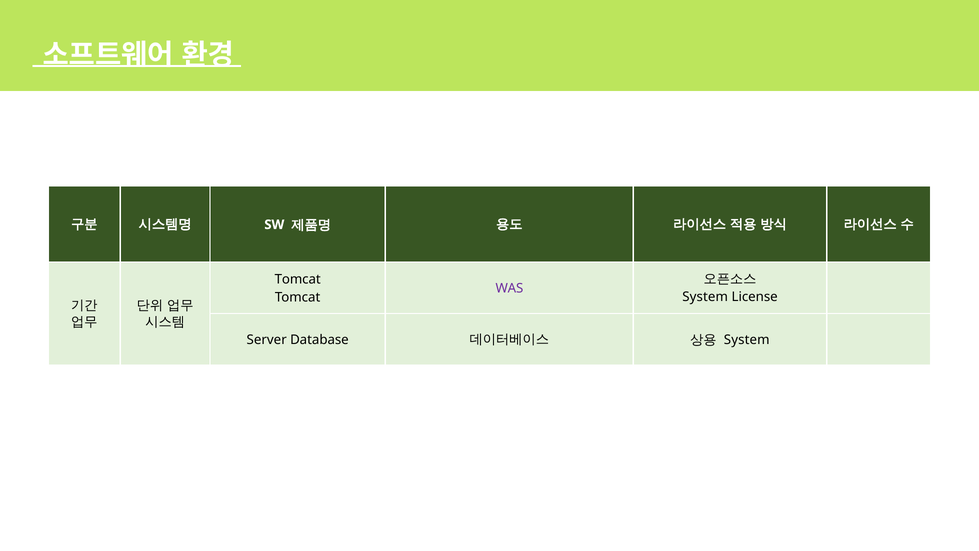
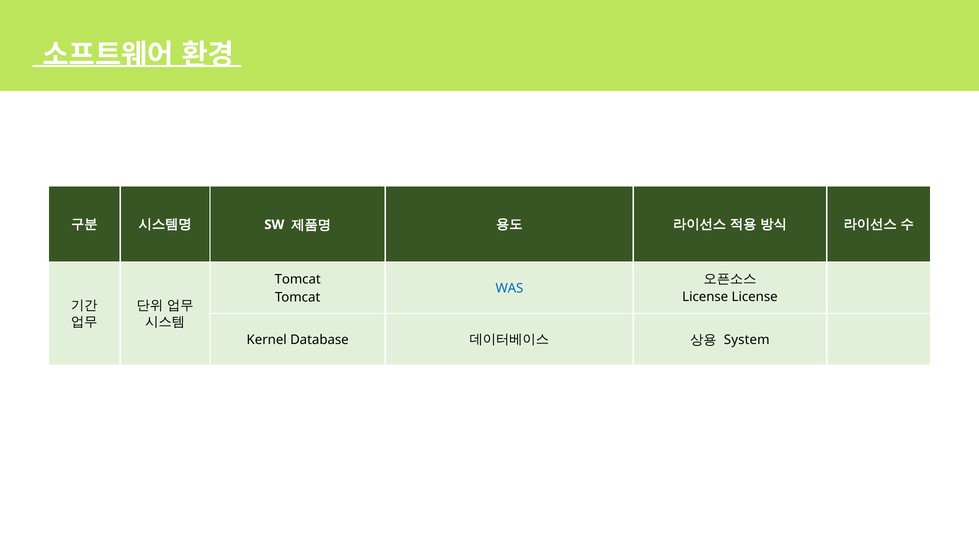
WAS colour: purple -> blue
System at (705, 297): System -> License
Server: Server -> Kernel
